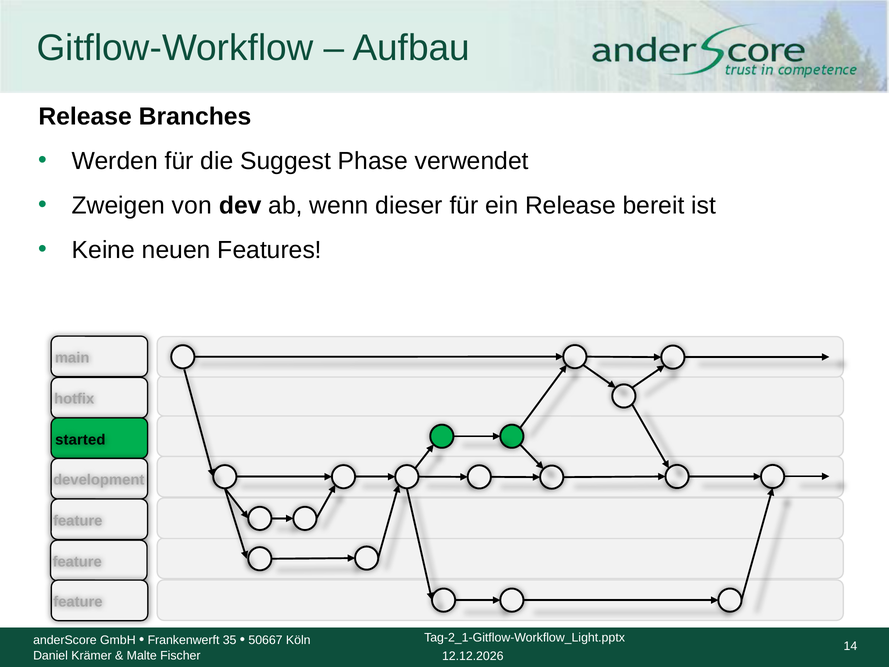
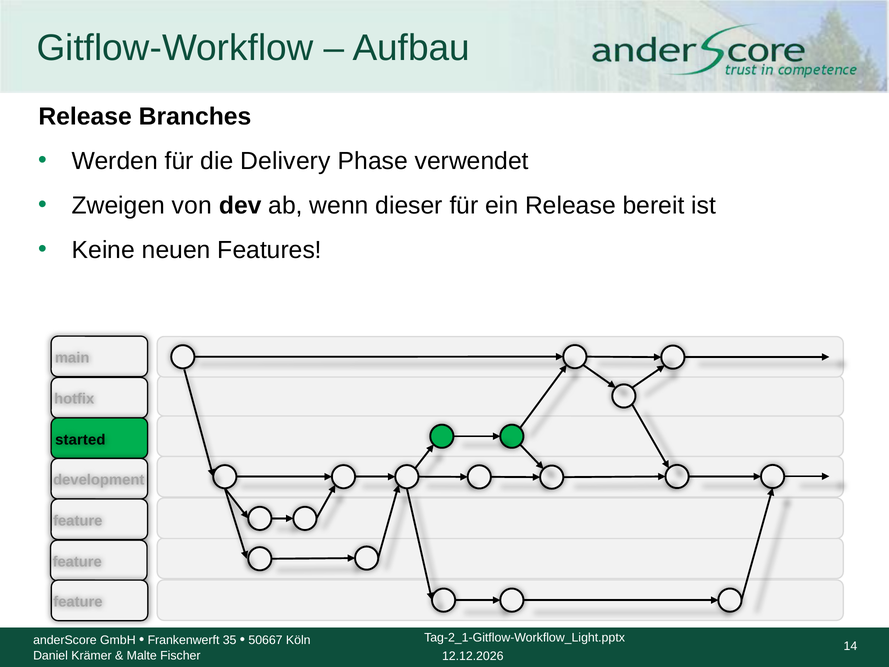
Suggest: Suggest -> Delivery
